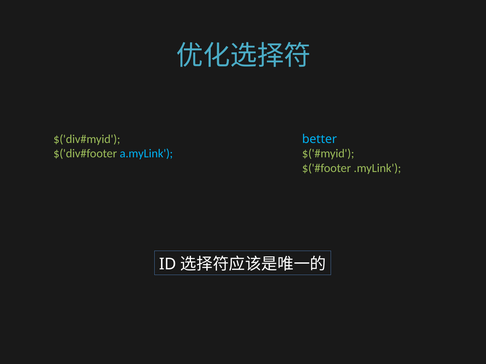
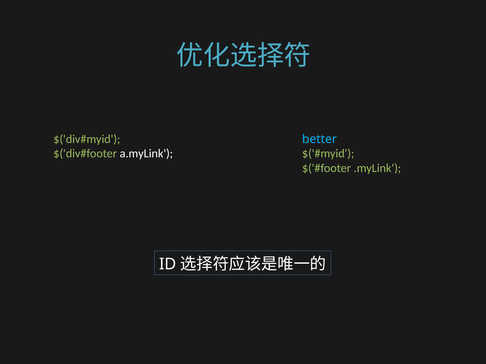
a.myLink colour: light blue -> white
